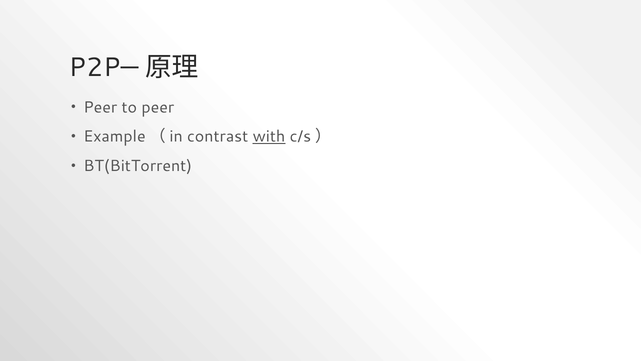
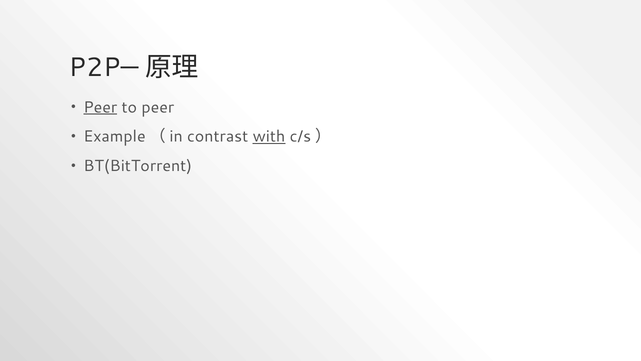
Peer at (100, 107) underline: none -> present
